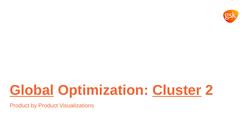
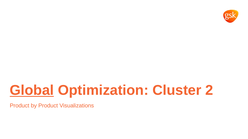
Cluster underline: present -> none
